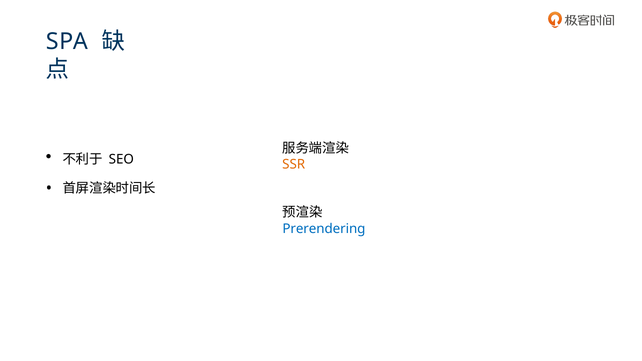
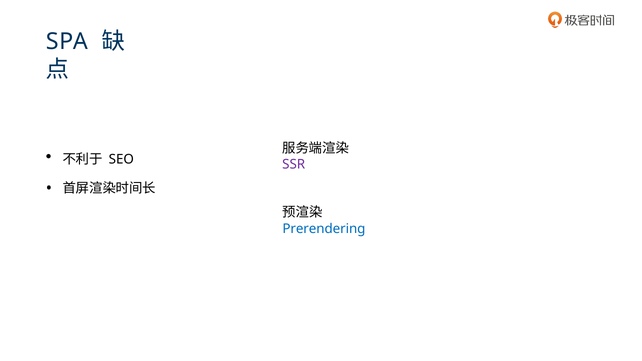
SSR colour: orange -> purple
